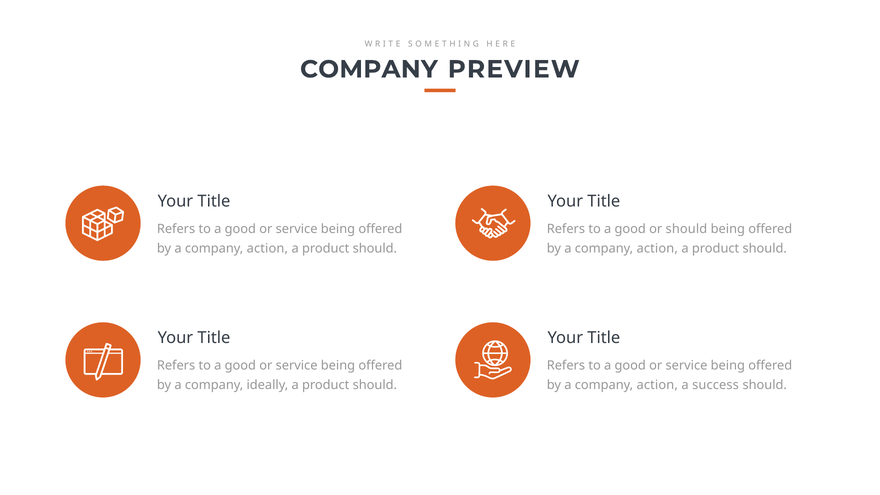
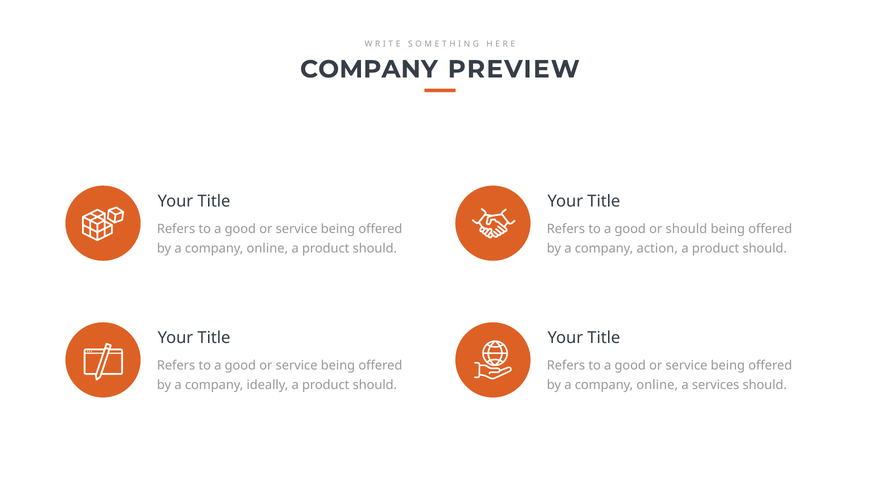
action at (267, 249): action -> online
action at (657, 385): action -> online
success: success -> services
